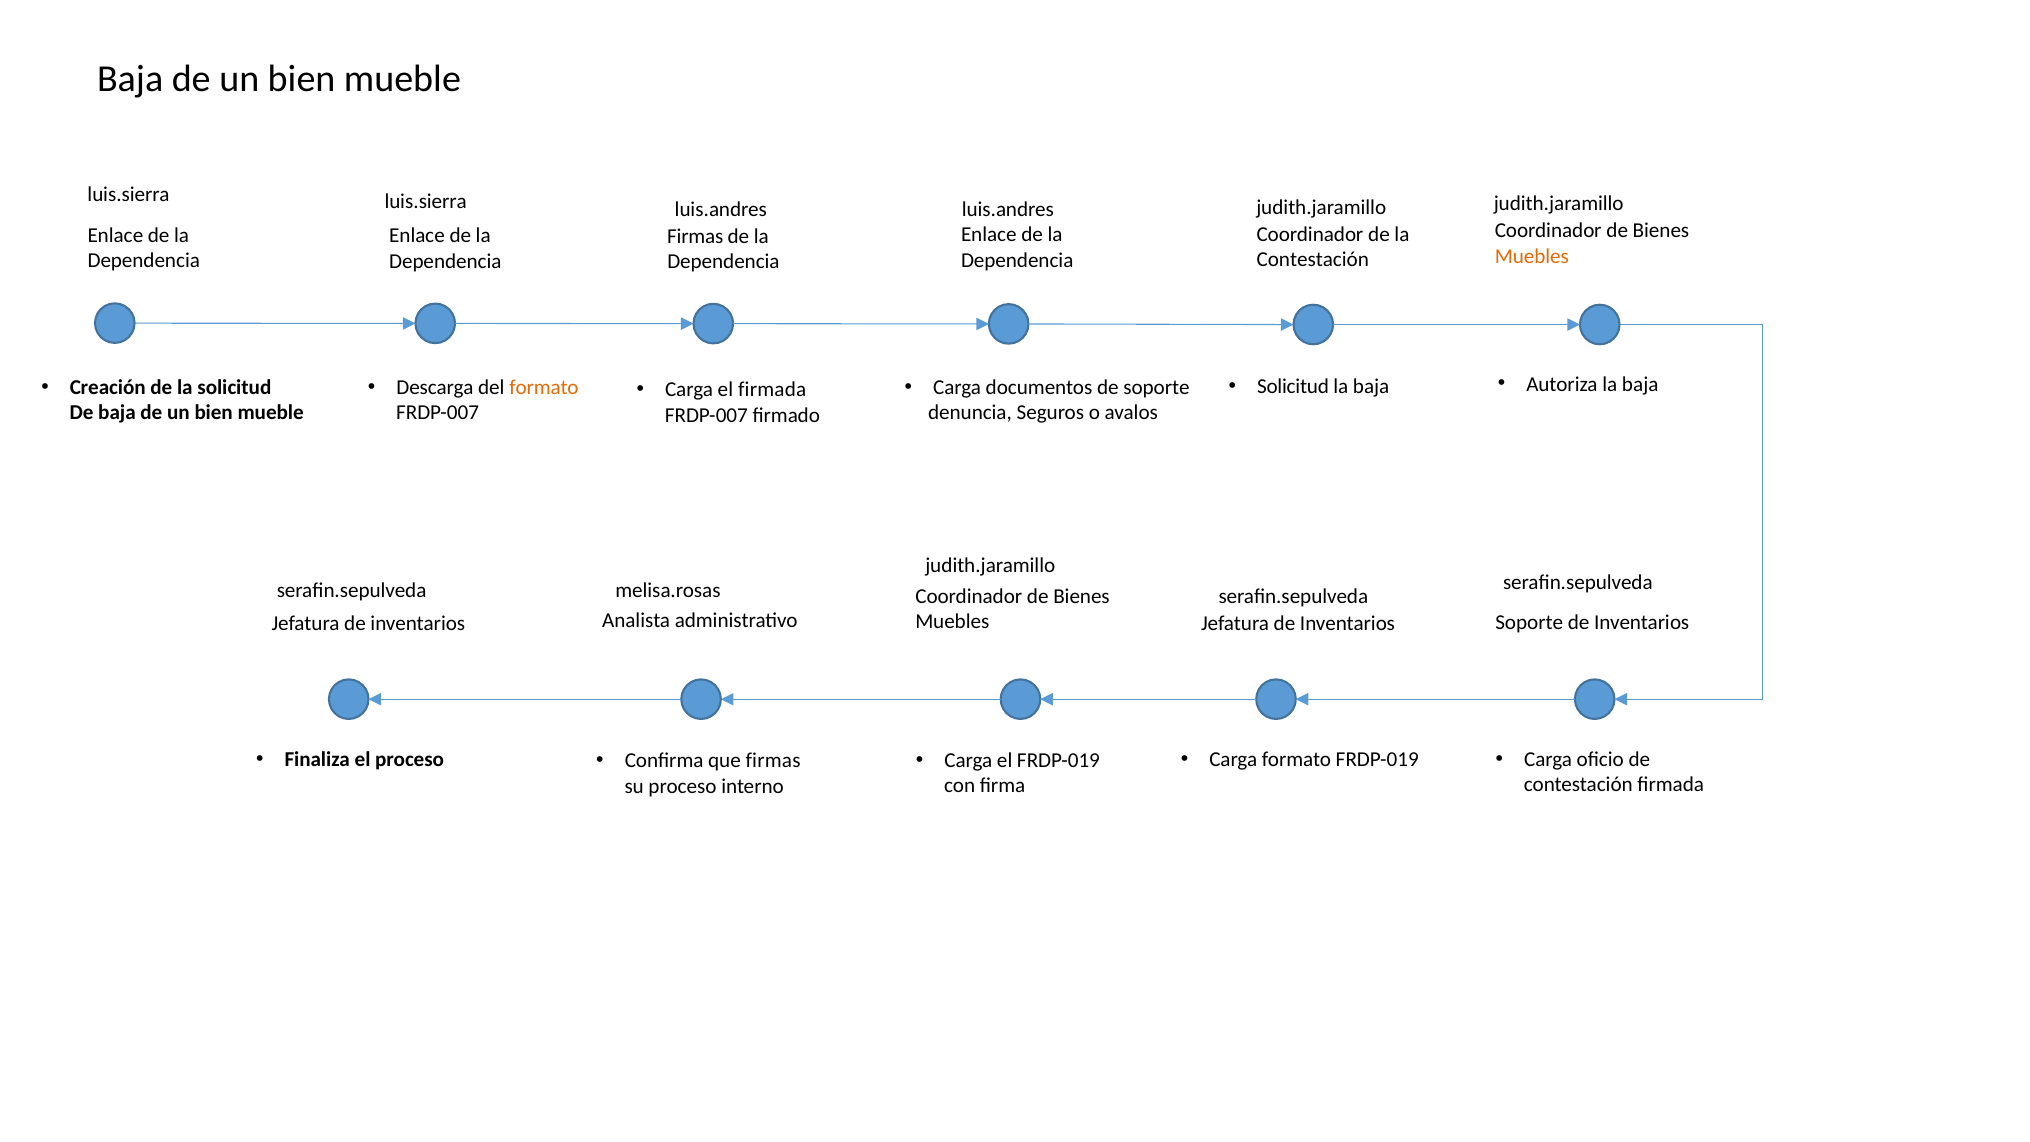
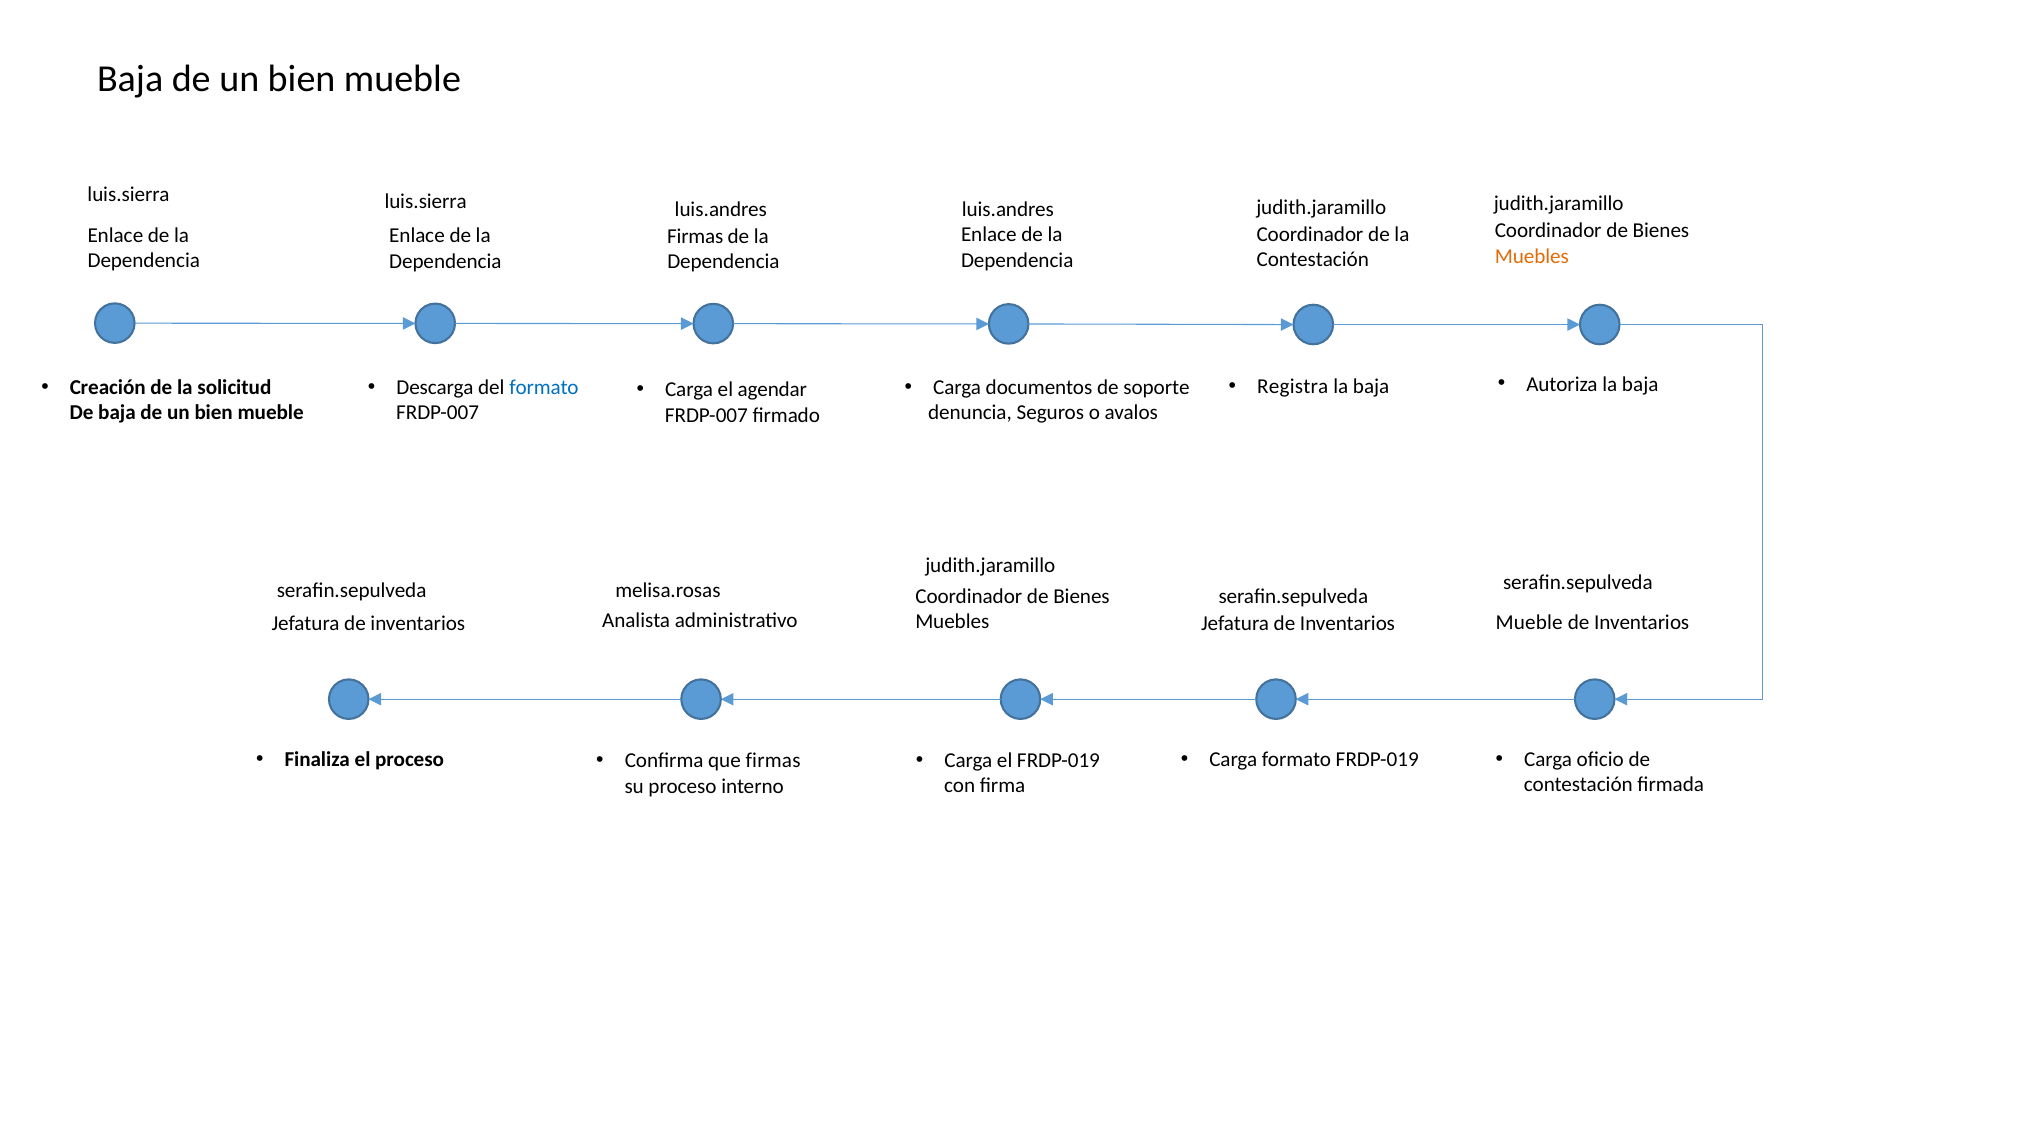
Solicitud at (1293, 386): Solicitud -> Registra
formato at (544, 387) colour: orange -> blue
el firmada: firmada -> agendar
Soporte at (1529, 622): Soporte -> Mueble
